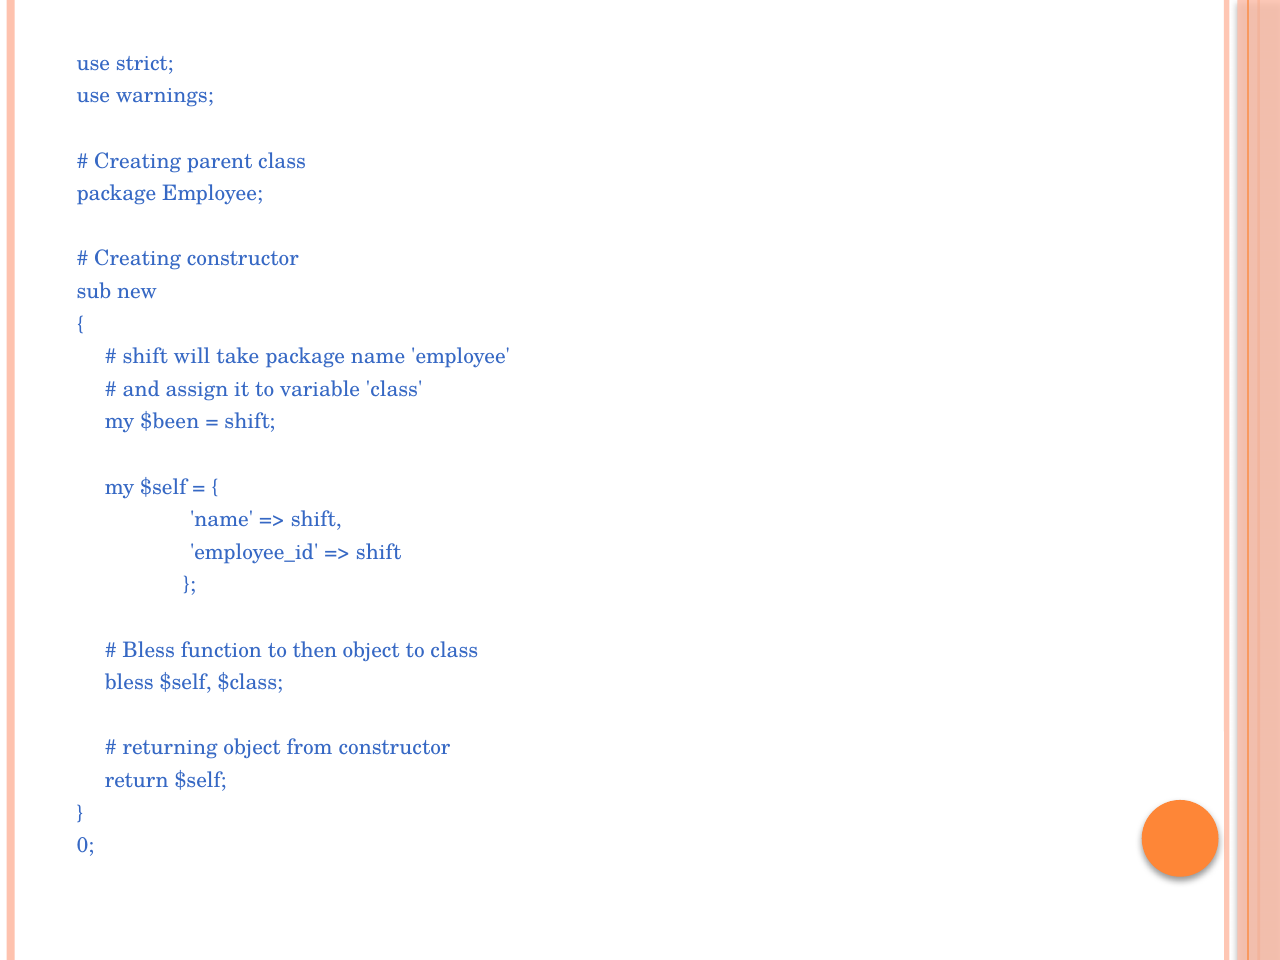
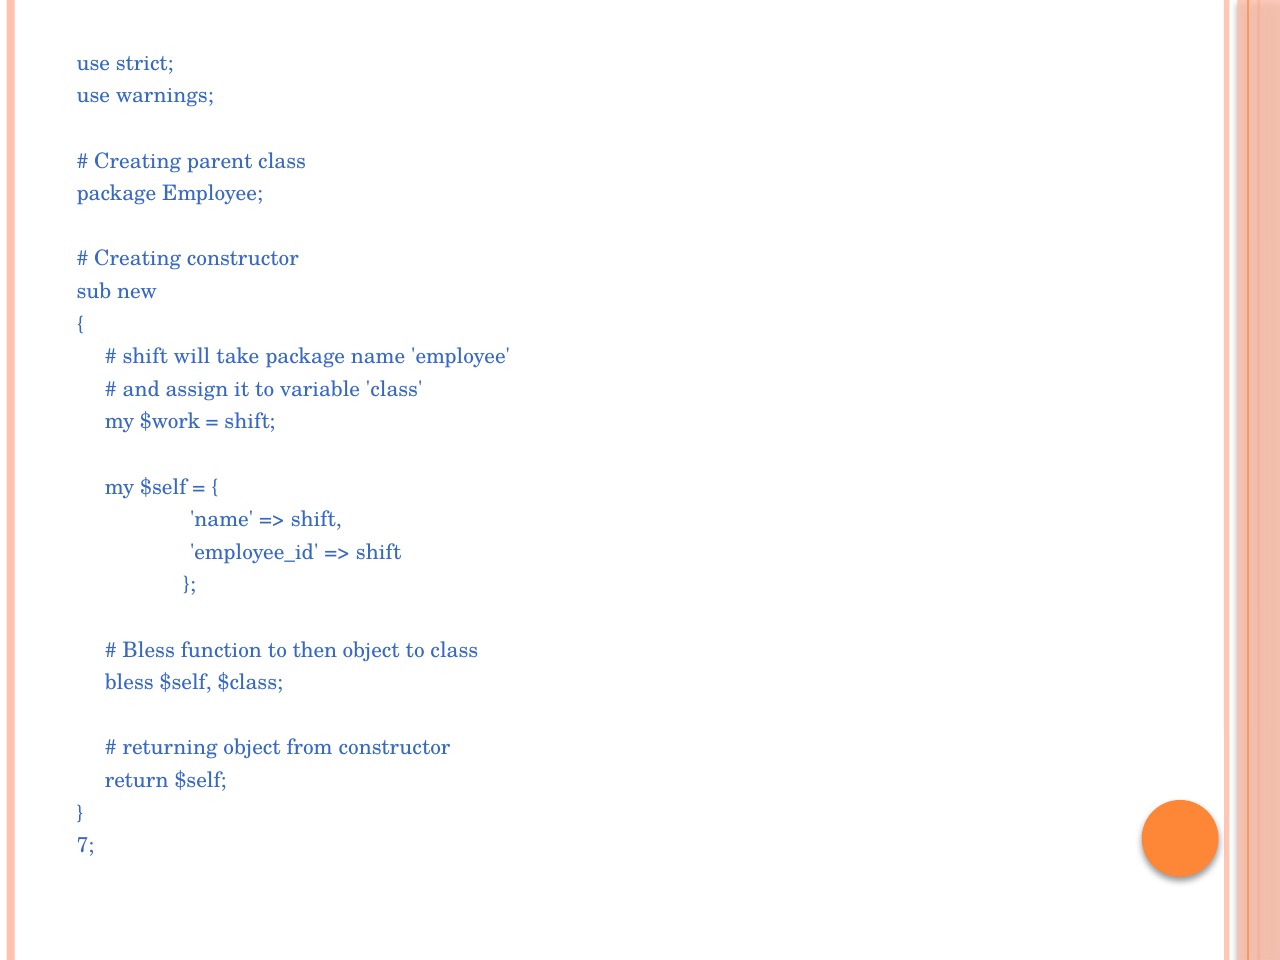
$been: $been -> $work
0: 0 -> 7
